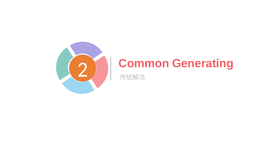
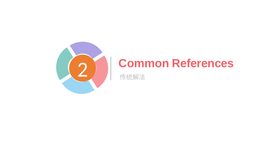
Generating: Generating -> References
